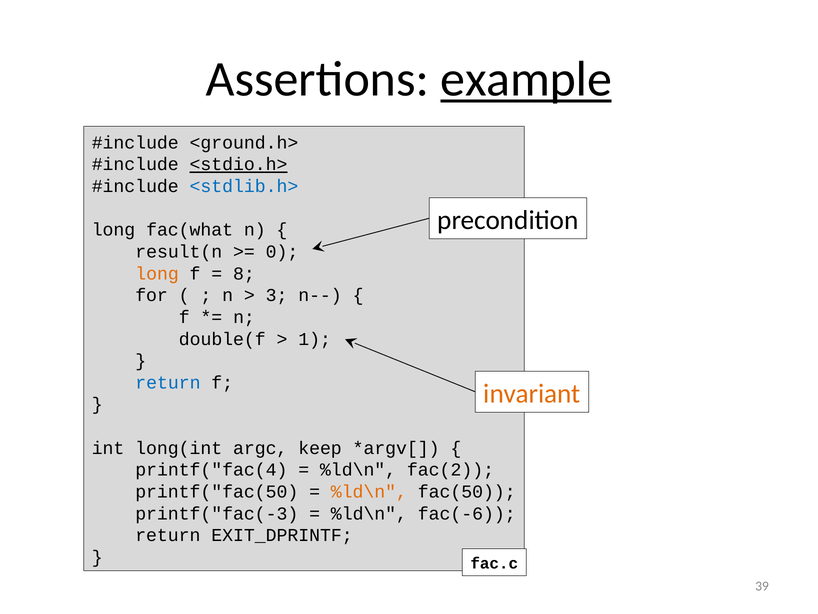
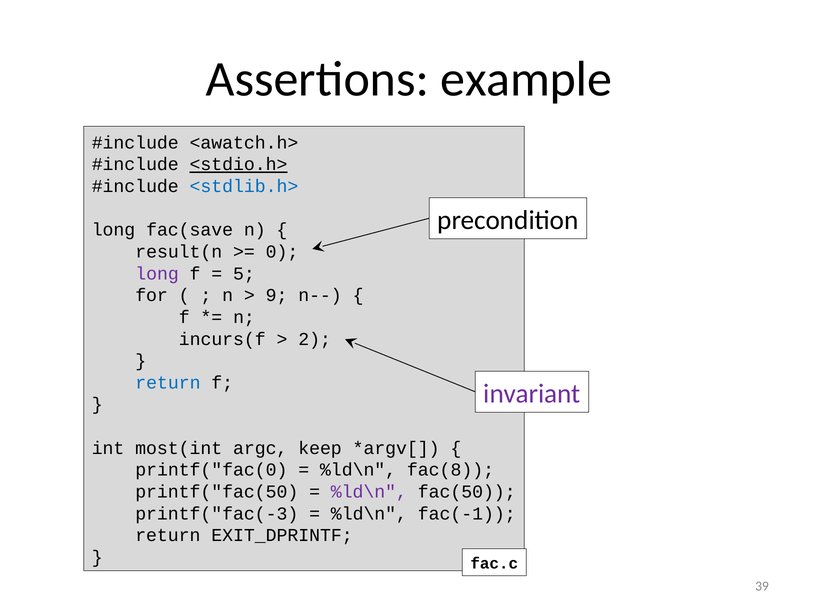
example underline: present -> none
<ground.h>: <ground.h> -> <awatch.h>
fac(what: fac(what -> fac(save
long at (157, 273) colour: orange -> purple
8: 8 -> 5
3: 3 -> 9
double(f: double(f -> incurs(f
1: 1 -> 2
invariant at (532, 393) colour: orange -> purple
long(int: long(int -> most(int
printf("fac(4: printf("fac(4 -> printf("fac(0
fac(2: fac(2 -> fac(8
%ld\n at (369, 491) colour: orange -> purple
fac(-6: fac(-6 -> fac(-1
